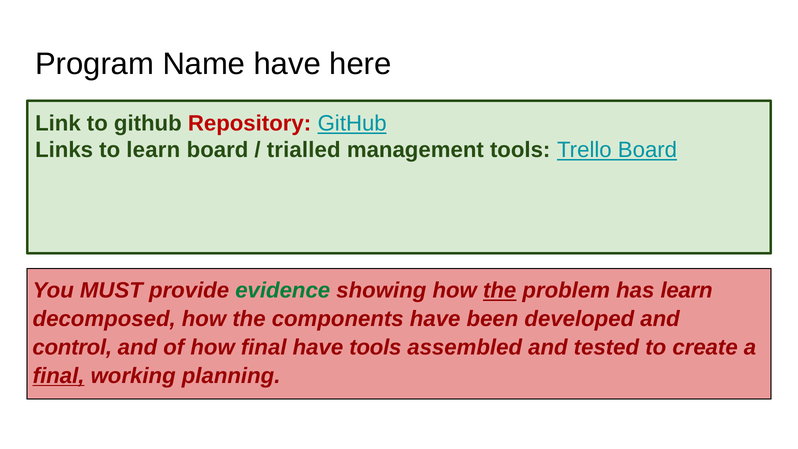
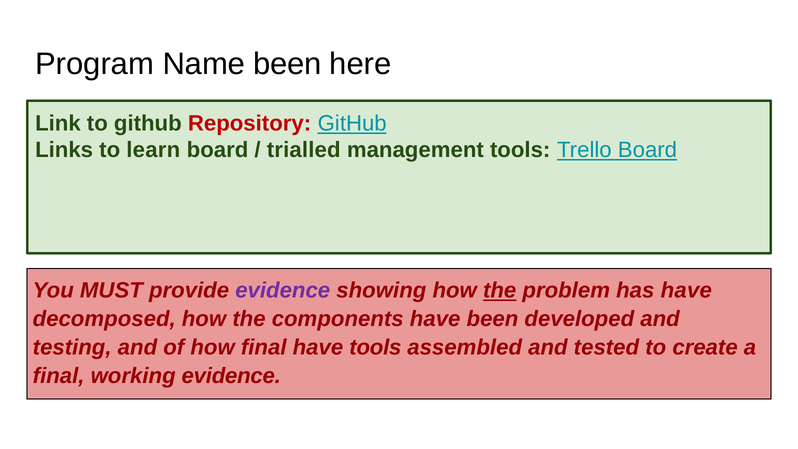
Name have: have -> been
evidence at (283, 291) colour: green -> purple
has learn: learn -> have
control: control -> testing
final at (59, 376) underline: present -> none
working planning: planning -> evidence
